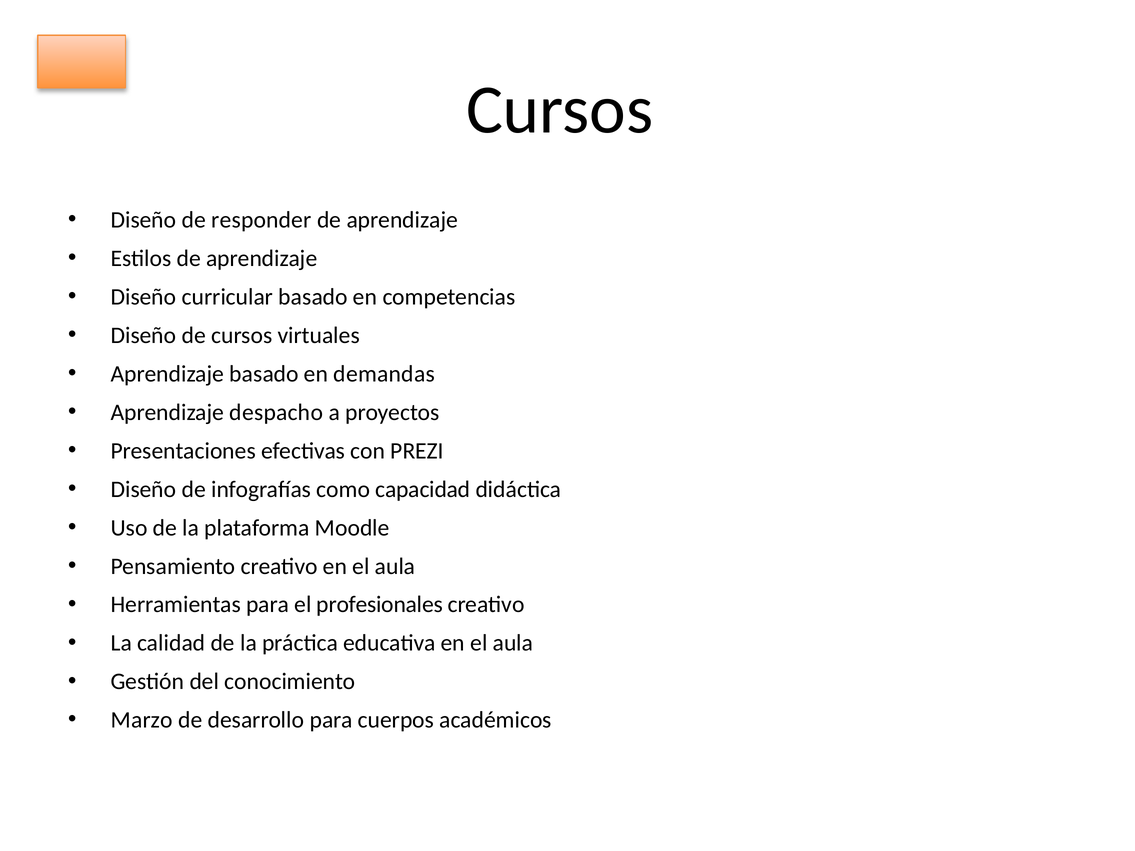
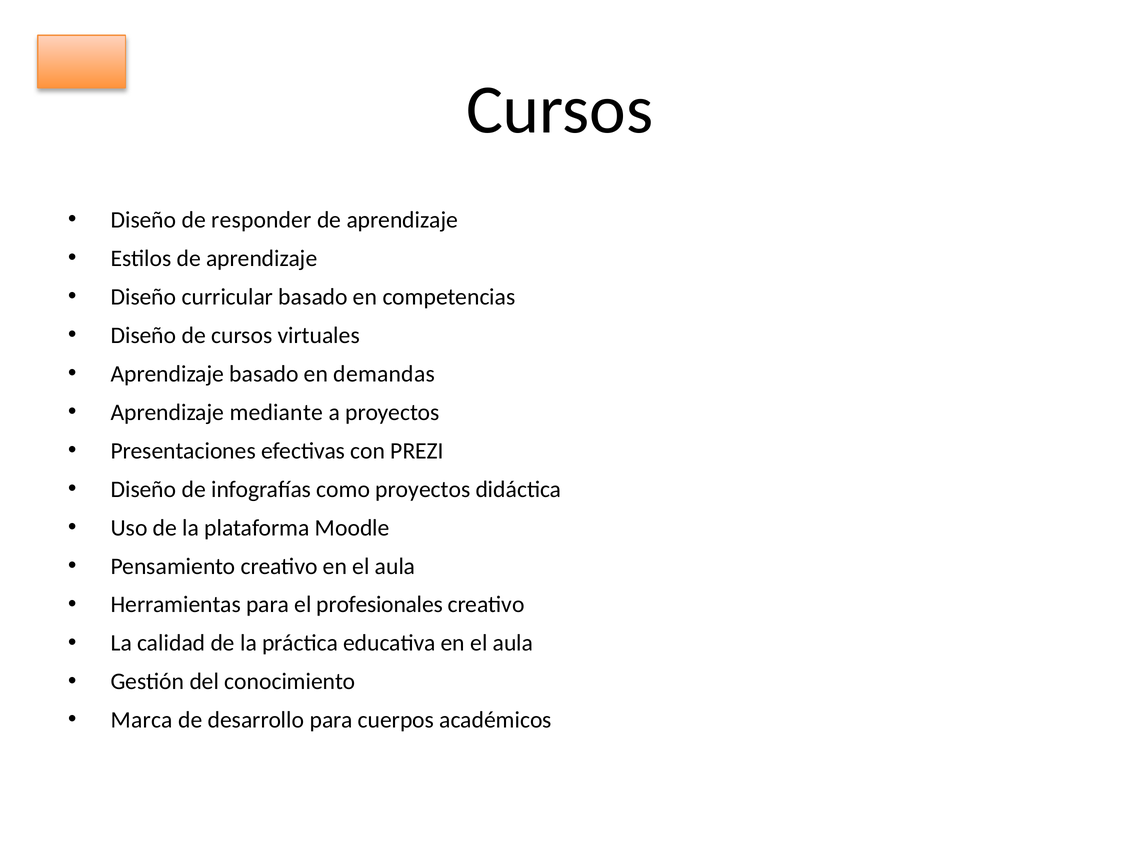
despacho: despacho -> mediante
como capacidad: capacidad -> proyectos
Marzo: Marzo -> Marca
